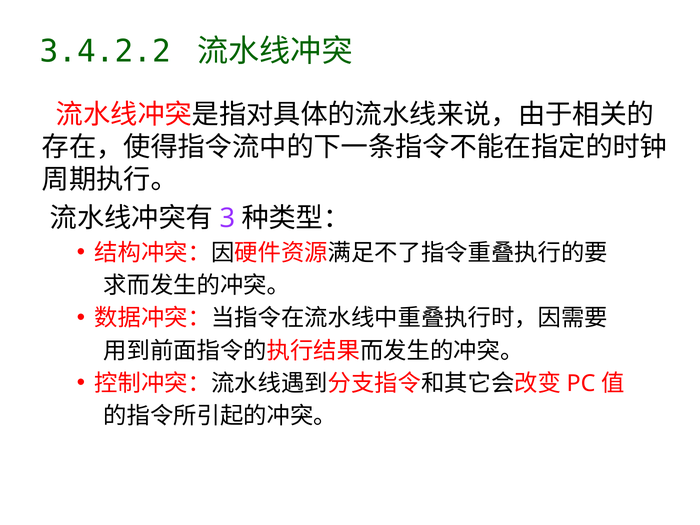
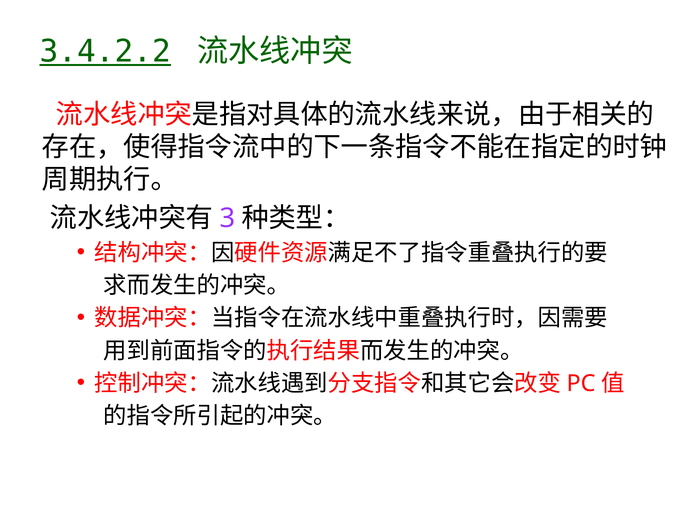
3.4.2.2 underline: none -> present
